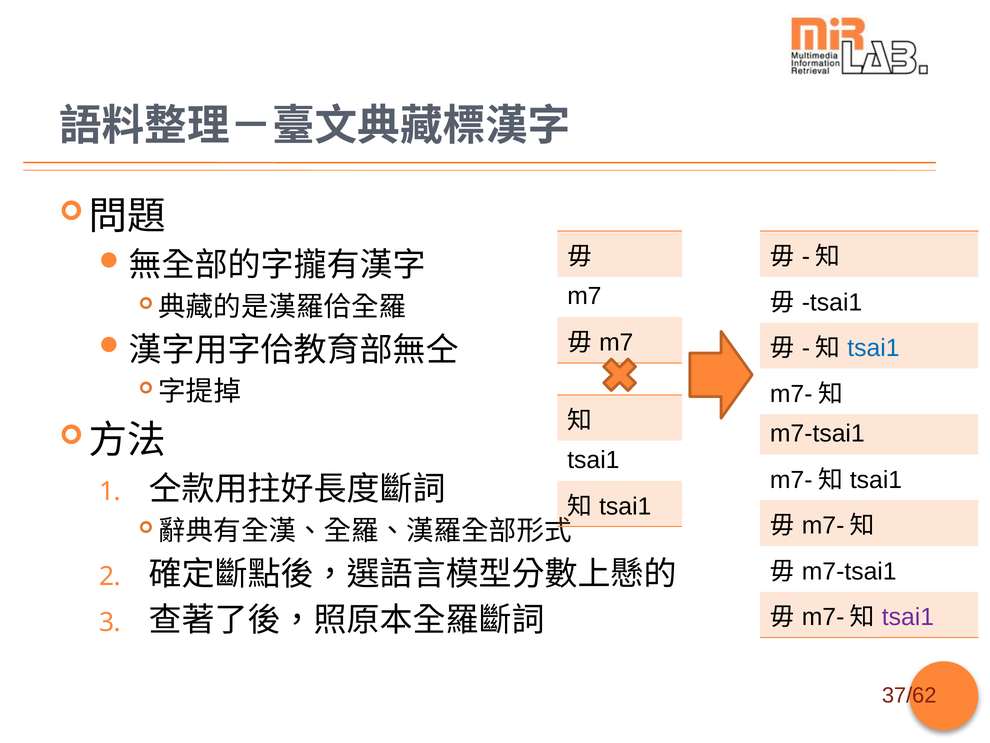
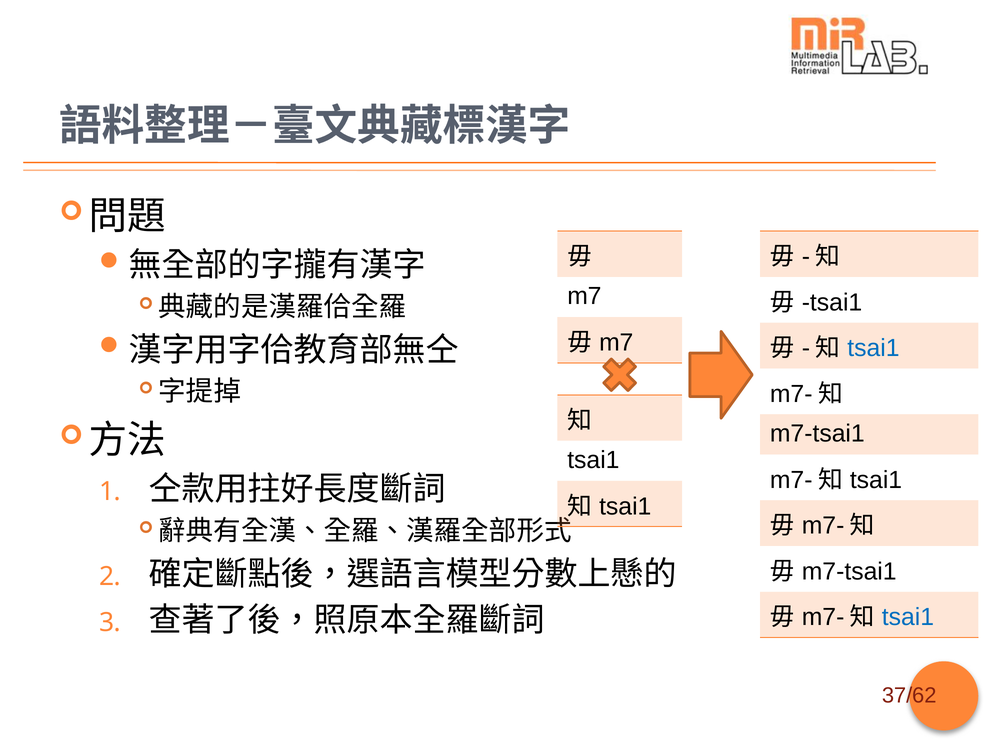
tsai1 at (908, 617) colour: purple -> blue
